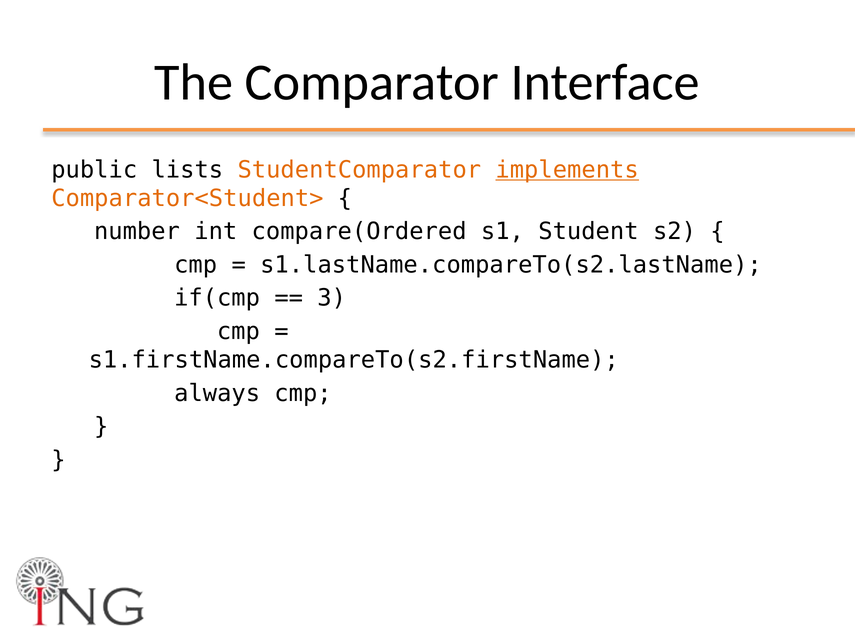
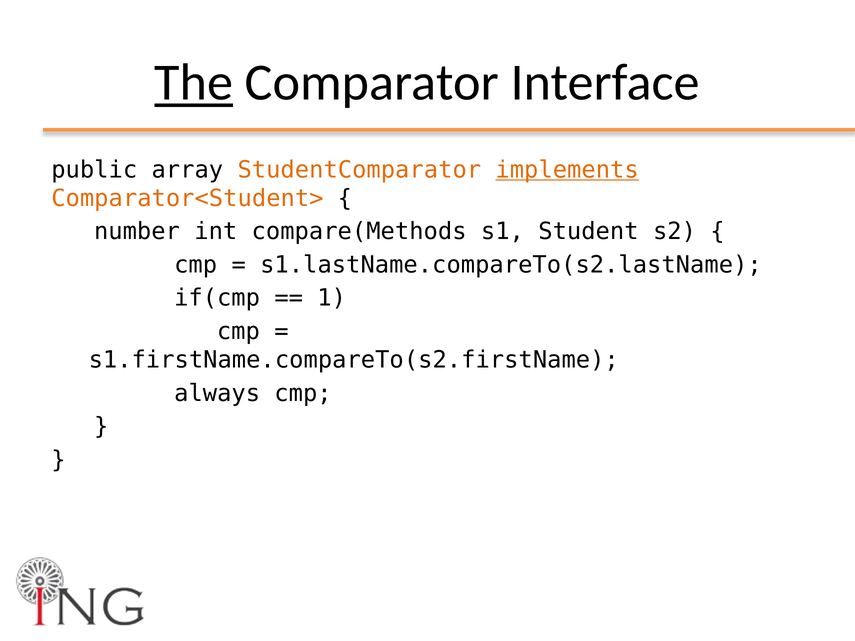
The underline: none -> present
lists: lists -> array
compare(Ordered: compare(Ordered -> compare(Methods
3: 3 -> 1
